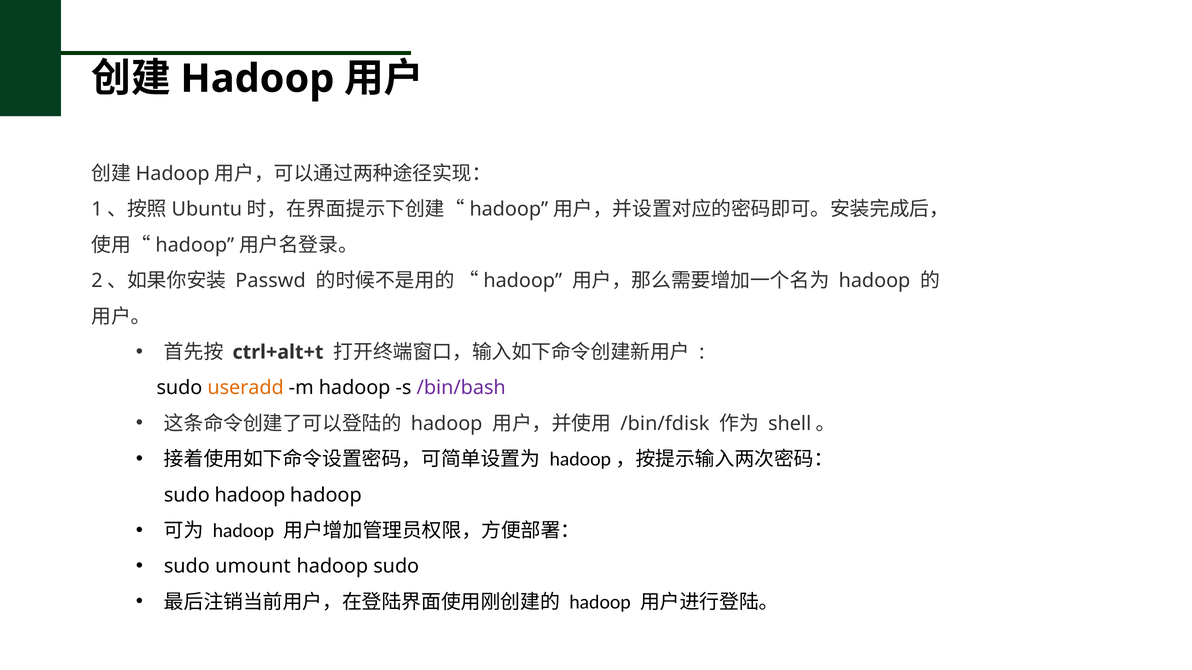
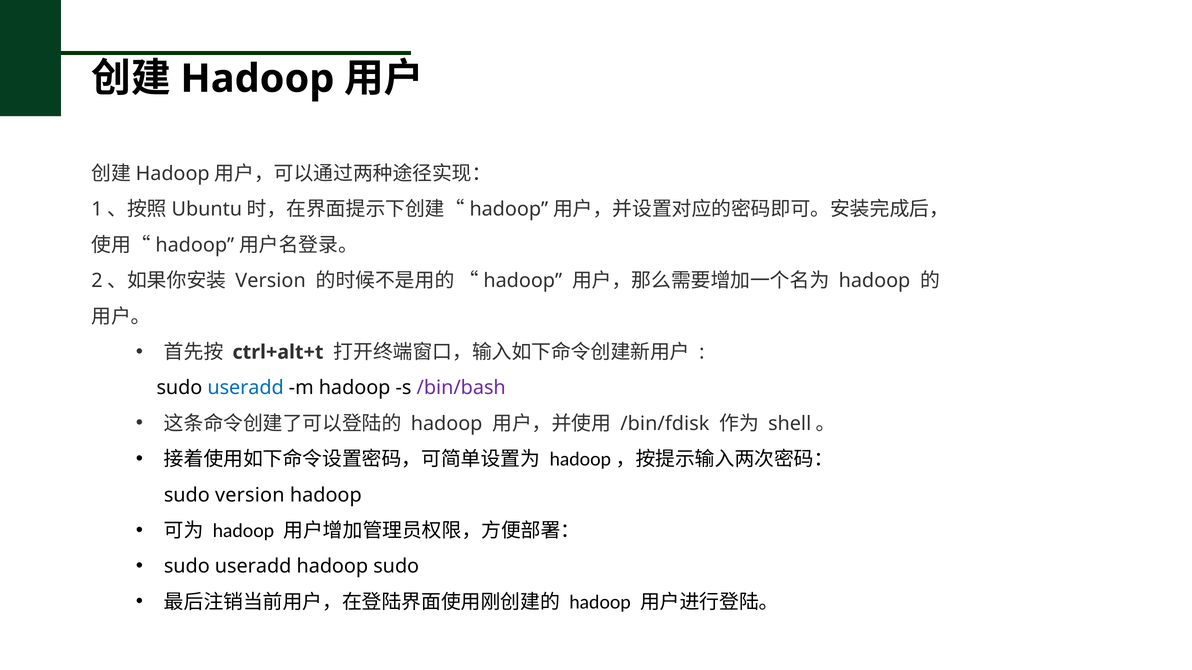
Passwd at (271, 281): Passwd -> Version
useradd at (246, 388) colour: orange -> blue
sudo hadoop: hadoop -> version
umount at (253, 567): umount -> useradd
